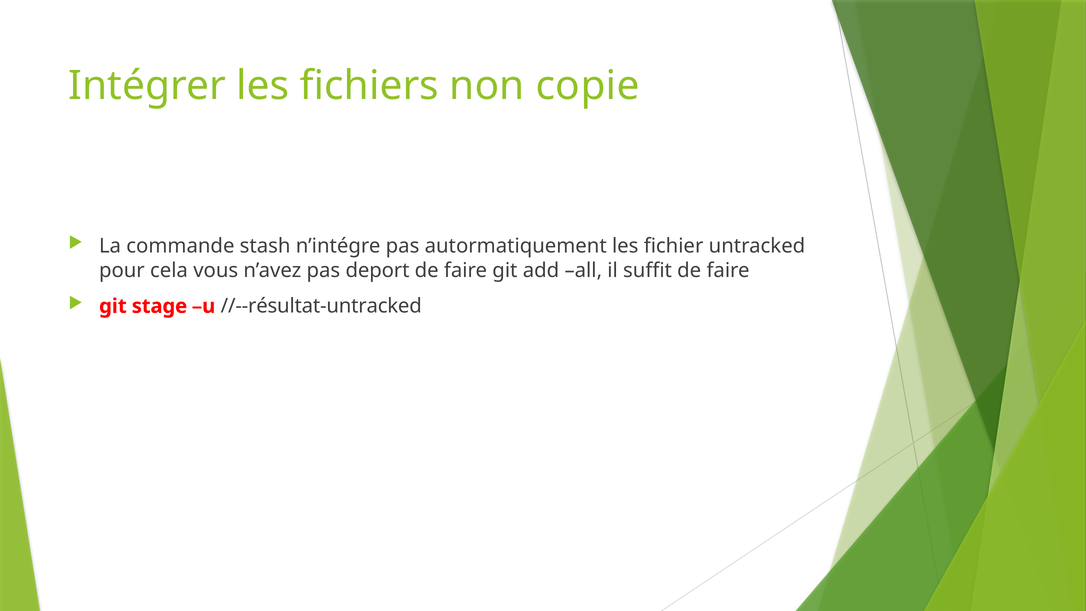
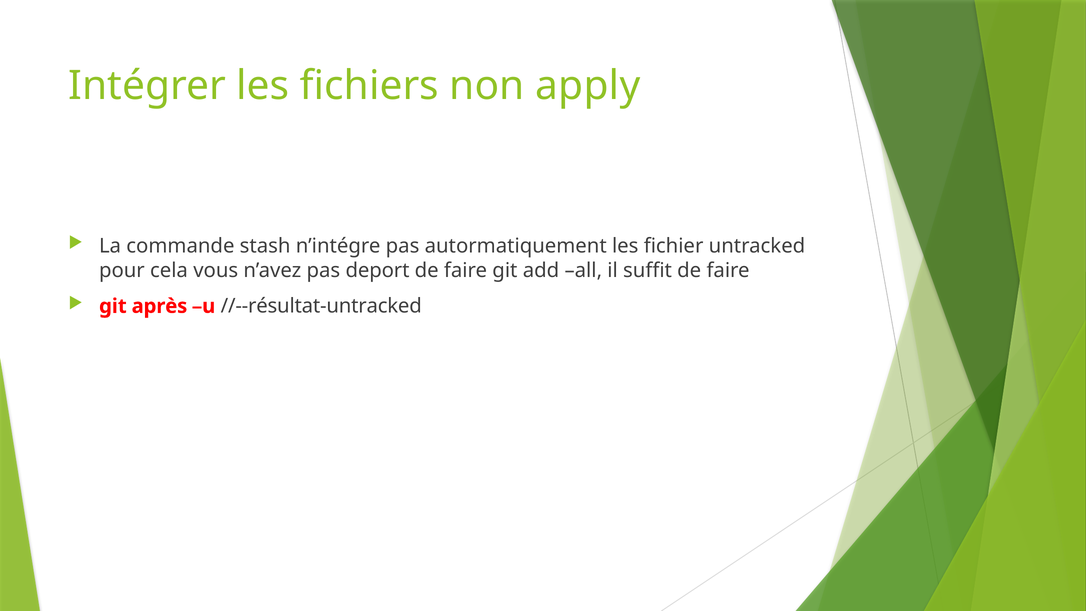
copie: copie -> apply
stage: stage -> après
